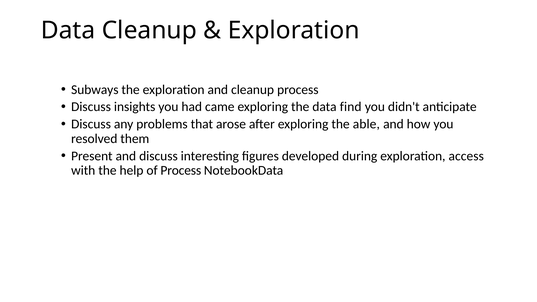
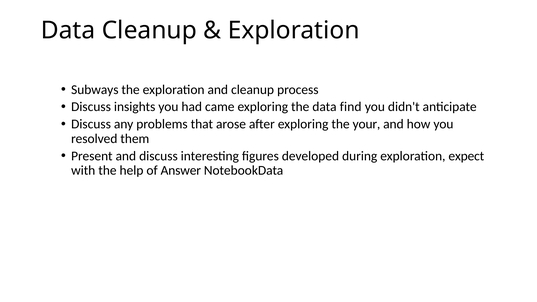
able: able -> your
access: access -> expect
of Process: Process -> Answer
